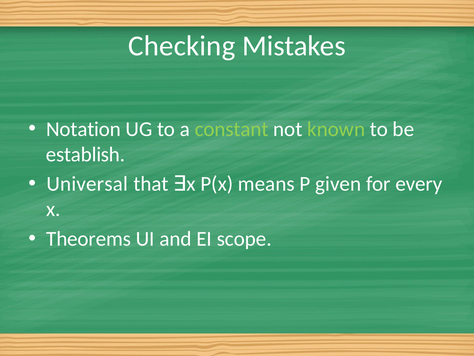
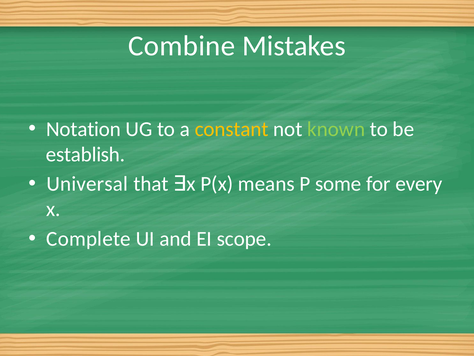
Checking: Checking -> Combine
constant colour: light green -> yellow
given: given -> some
Theorems: Theorems -> Complete
